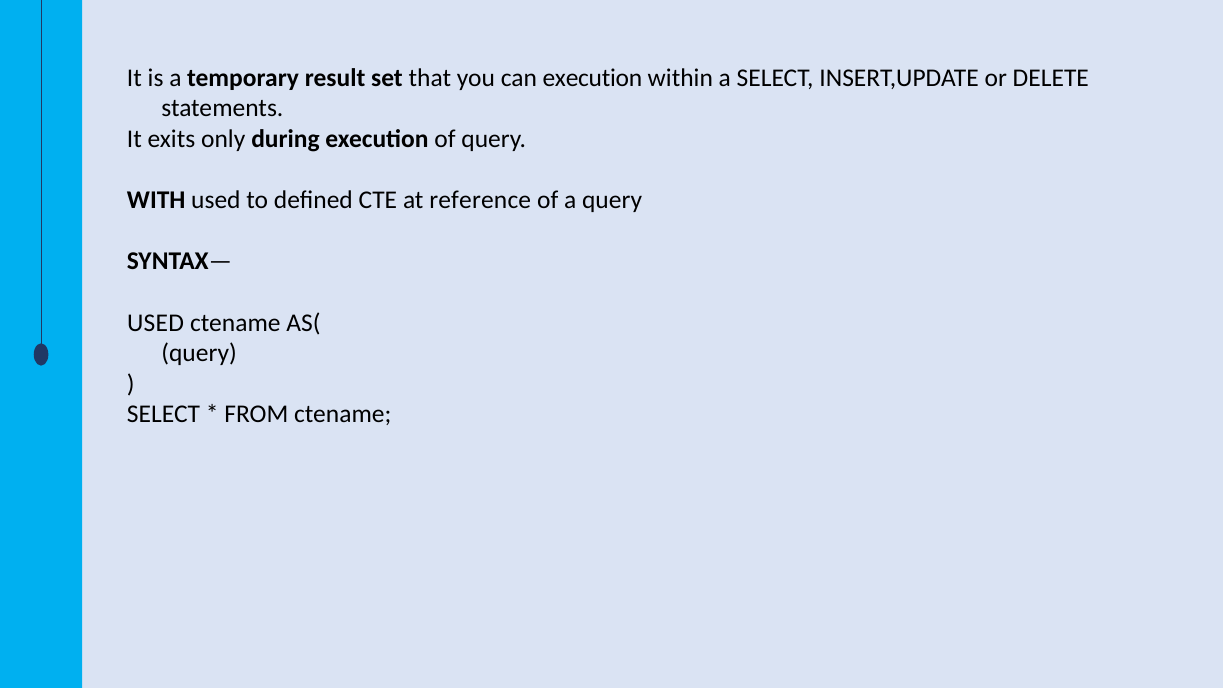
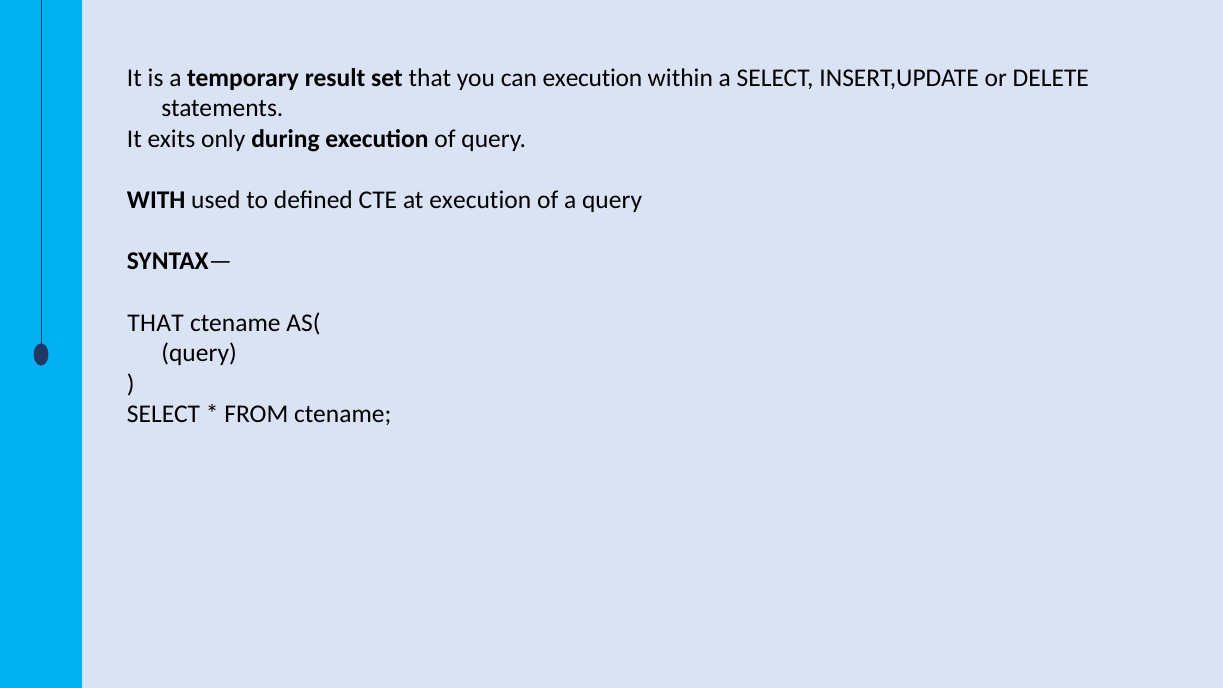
at reference: reference -> execution
USED at (156, 323): USED -> THAT
